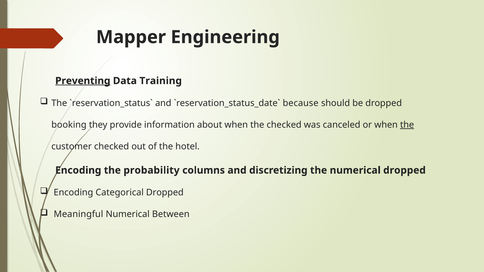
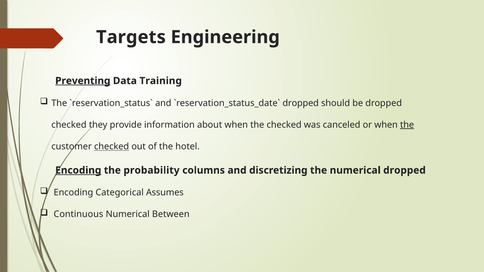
Mapper: Mapper -> Targets
because at (301, 103): because -> dropped
booking at (69, 125): booking -> checked
checked at (112, 147) underline: none -> present
Encoding at (78, 170) underline: none -> present
Categorical Dropped: Dropped -> Assumes
Meaningful: Meaningful -> Continuous
